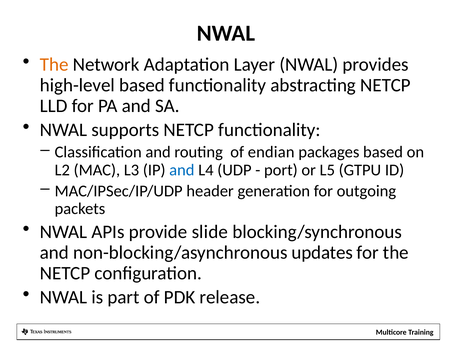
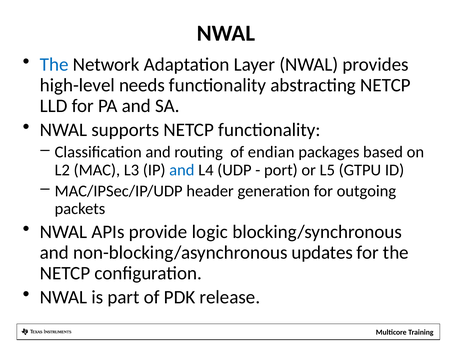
The at (54, 65) colour: orange -> blue
high-level based: based -> needs
slide: slide -> logic
